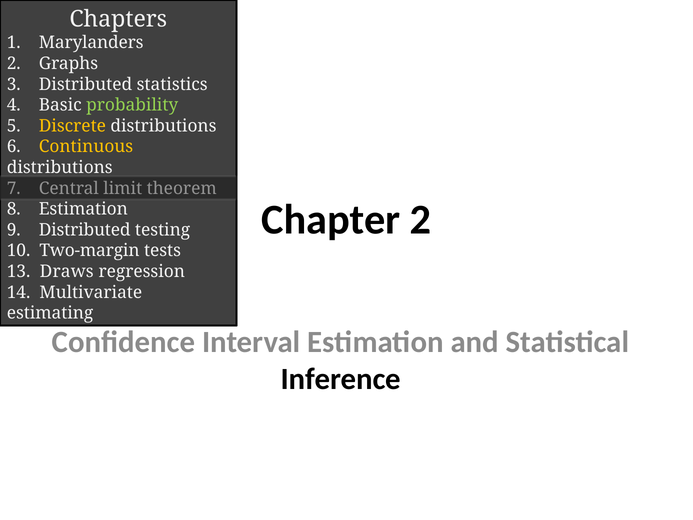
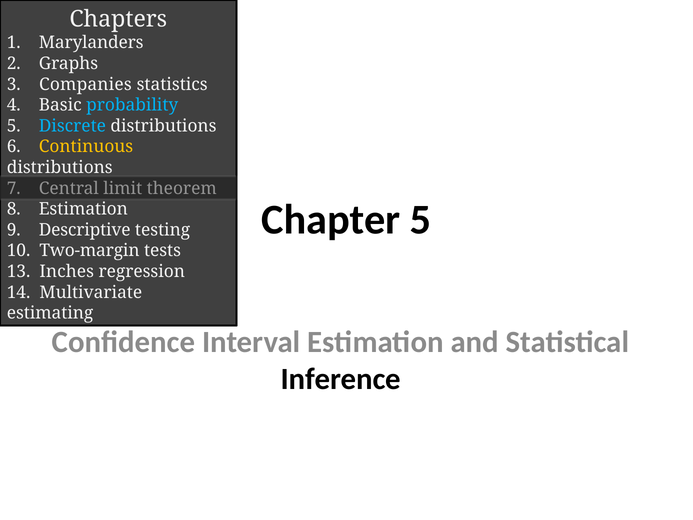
3 Distributed: Distributed -> Companies
probability colour: light green -> light blue
Discrete colour: yellow -> light blue
Chapter 2: 2 -> 5
9 Distributed: Distributed -> Descriptive
Draws: Draws -> Inches
